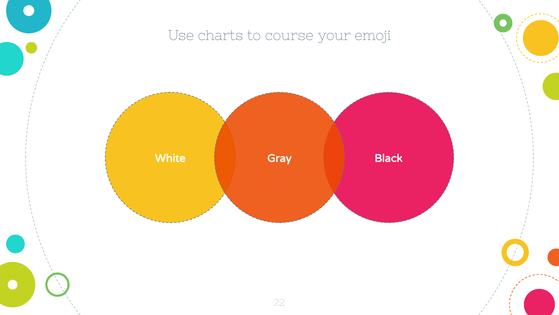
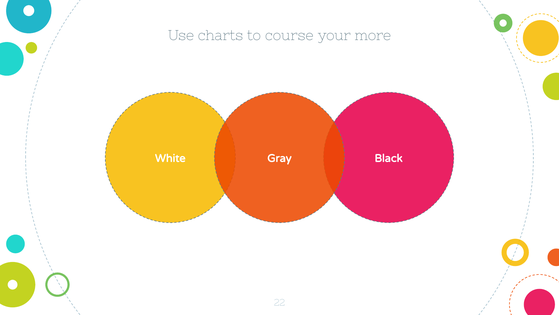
emoji: emoji -> more
